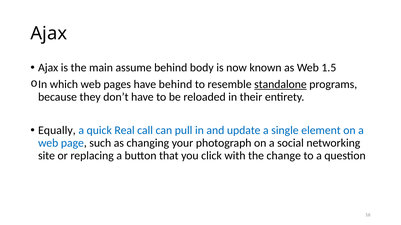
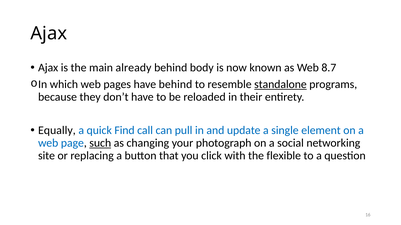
assume: assume -> already
1.5: 1.5 -> 8.7
Real: Real -> Find
such underline: none -> present
change: change -> flexible
